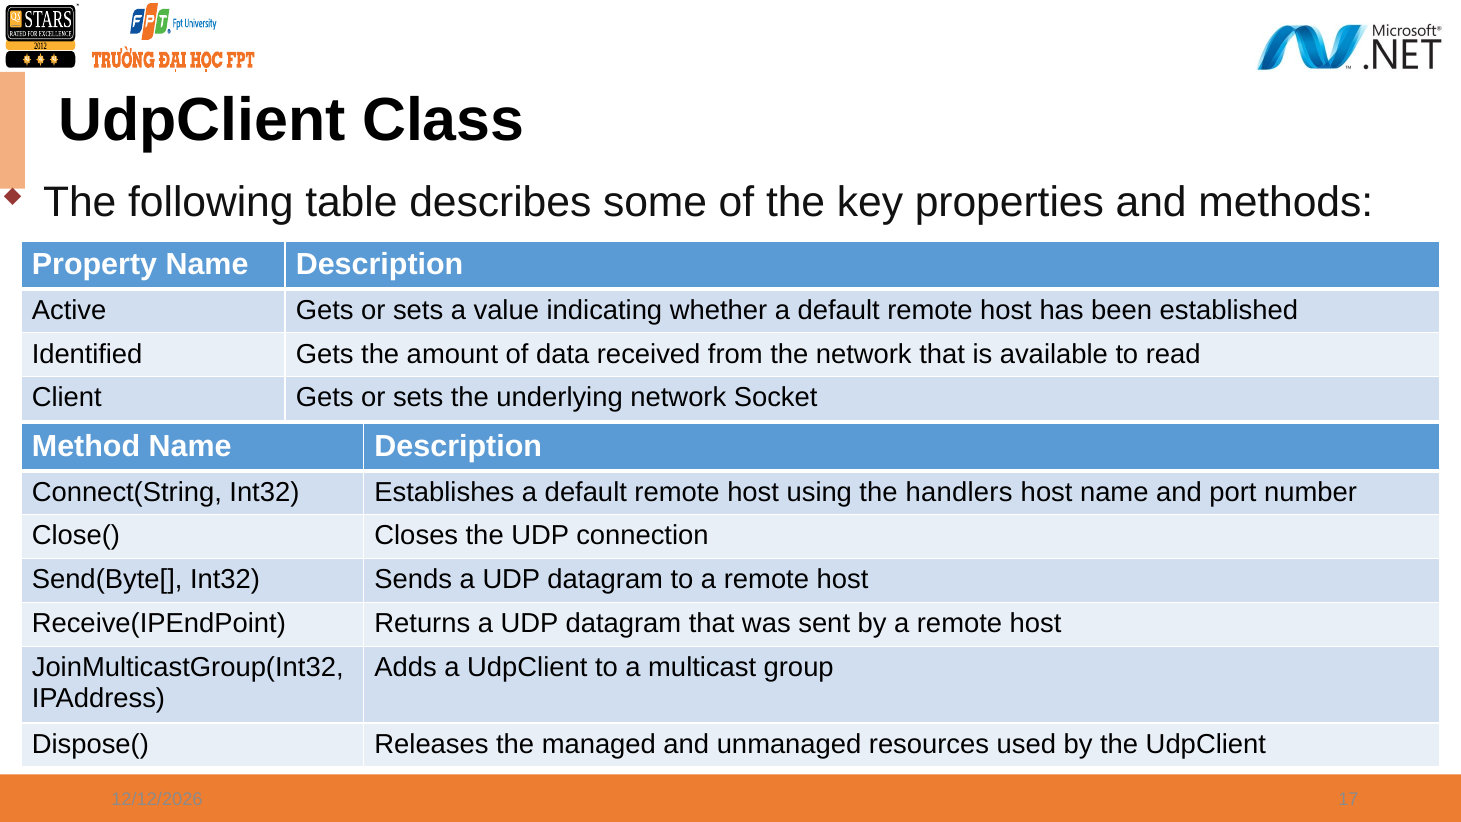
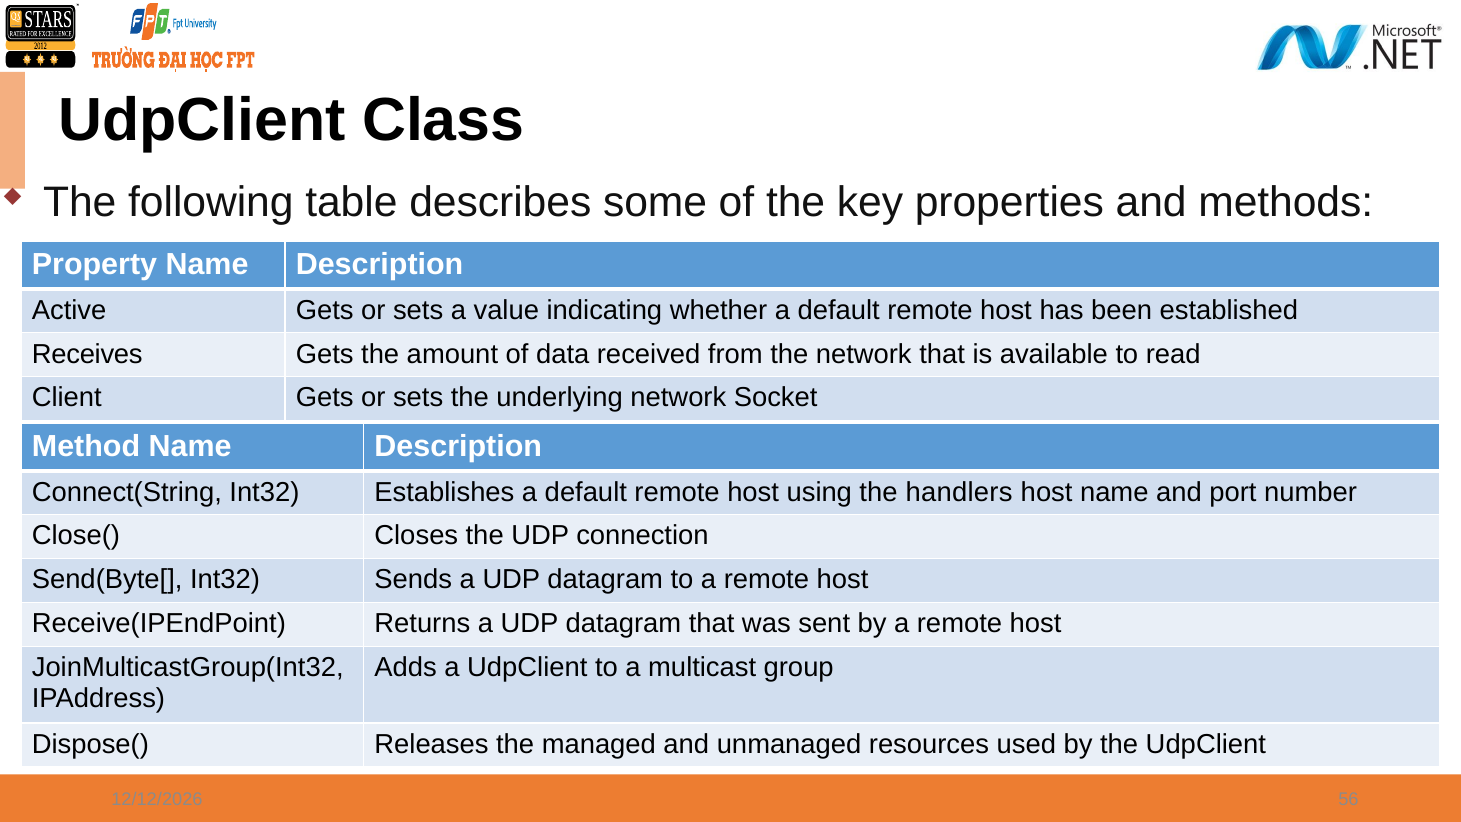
Identified: Identified -> Receives
17: 17 -> 56
